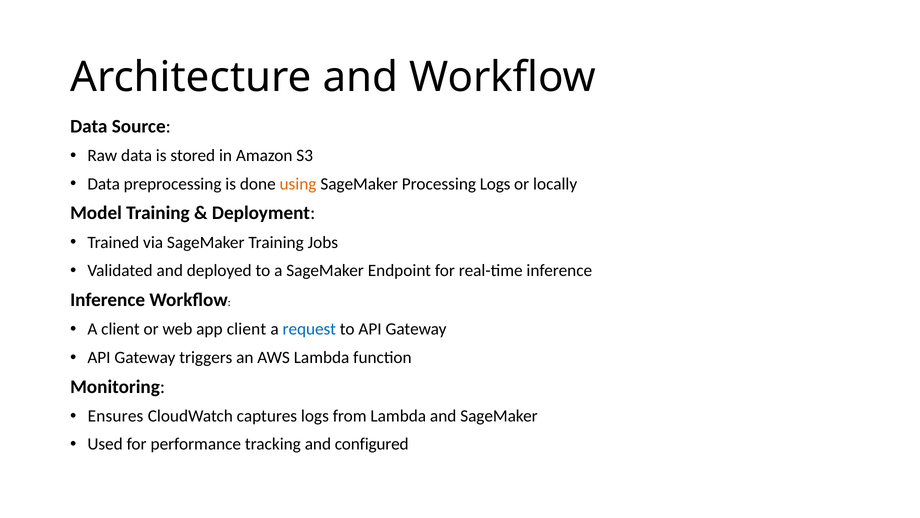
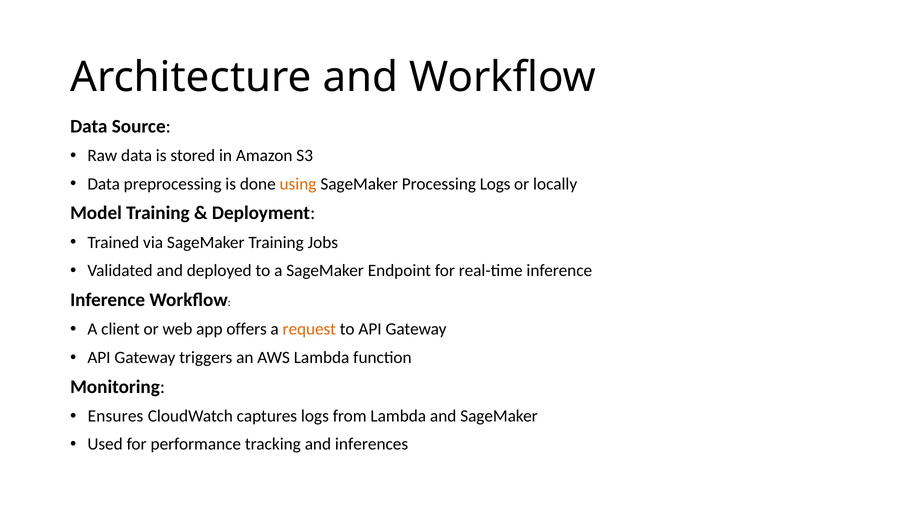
app client: client -> offers
request colour: blue -> orange
configured: configured -> inferences
